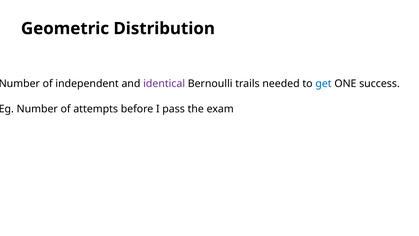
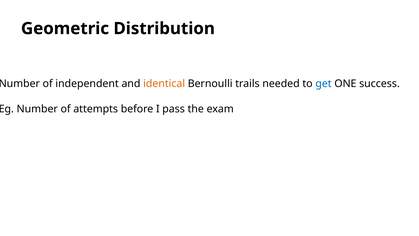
identical colour: purple -> orange
